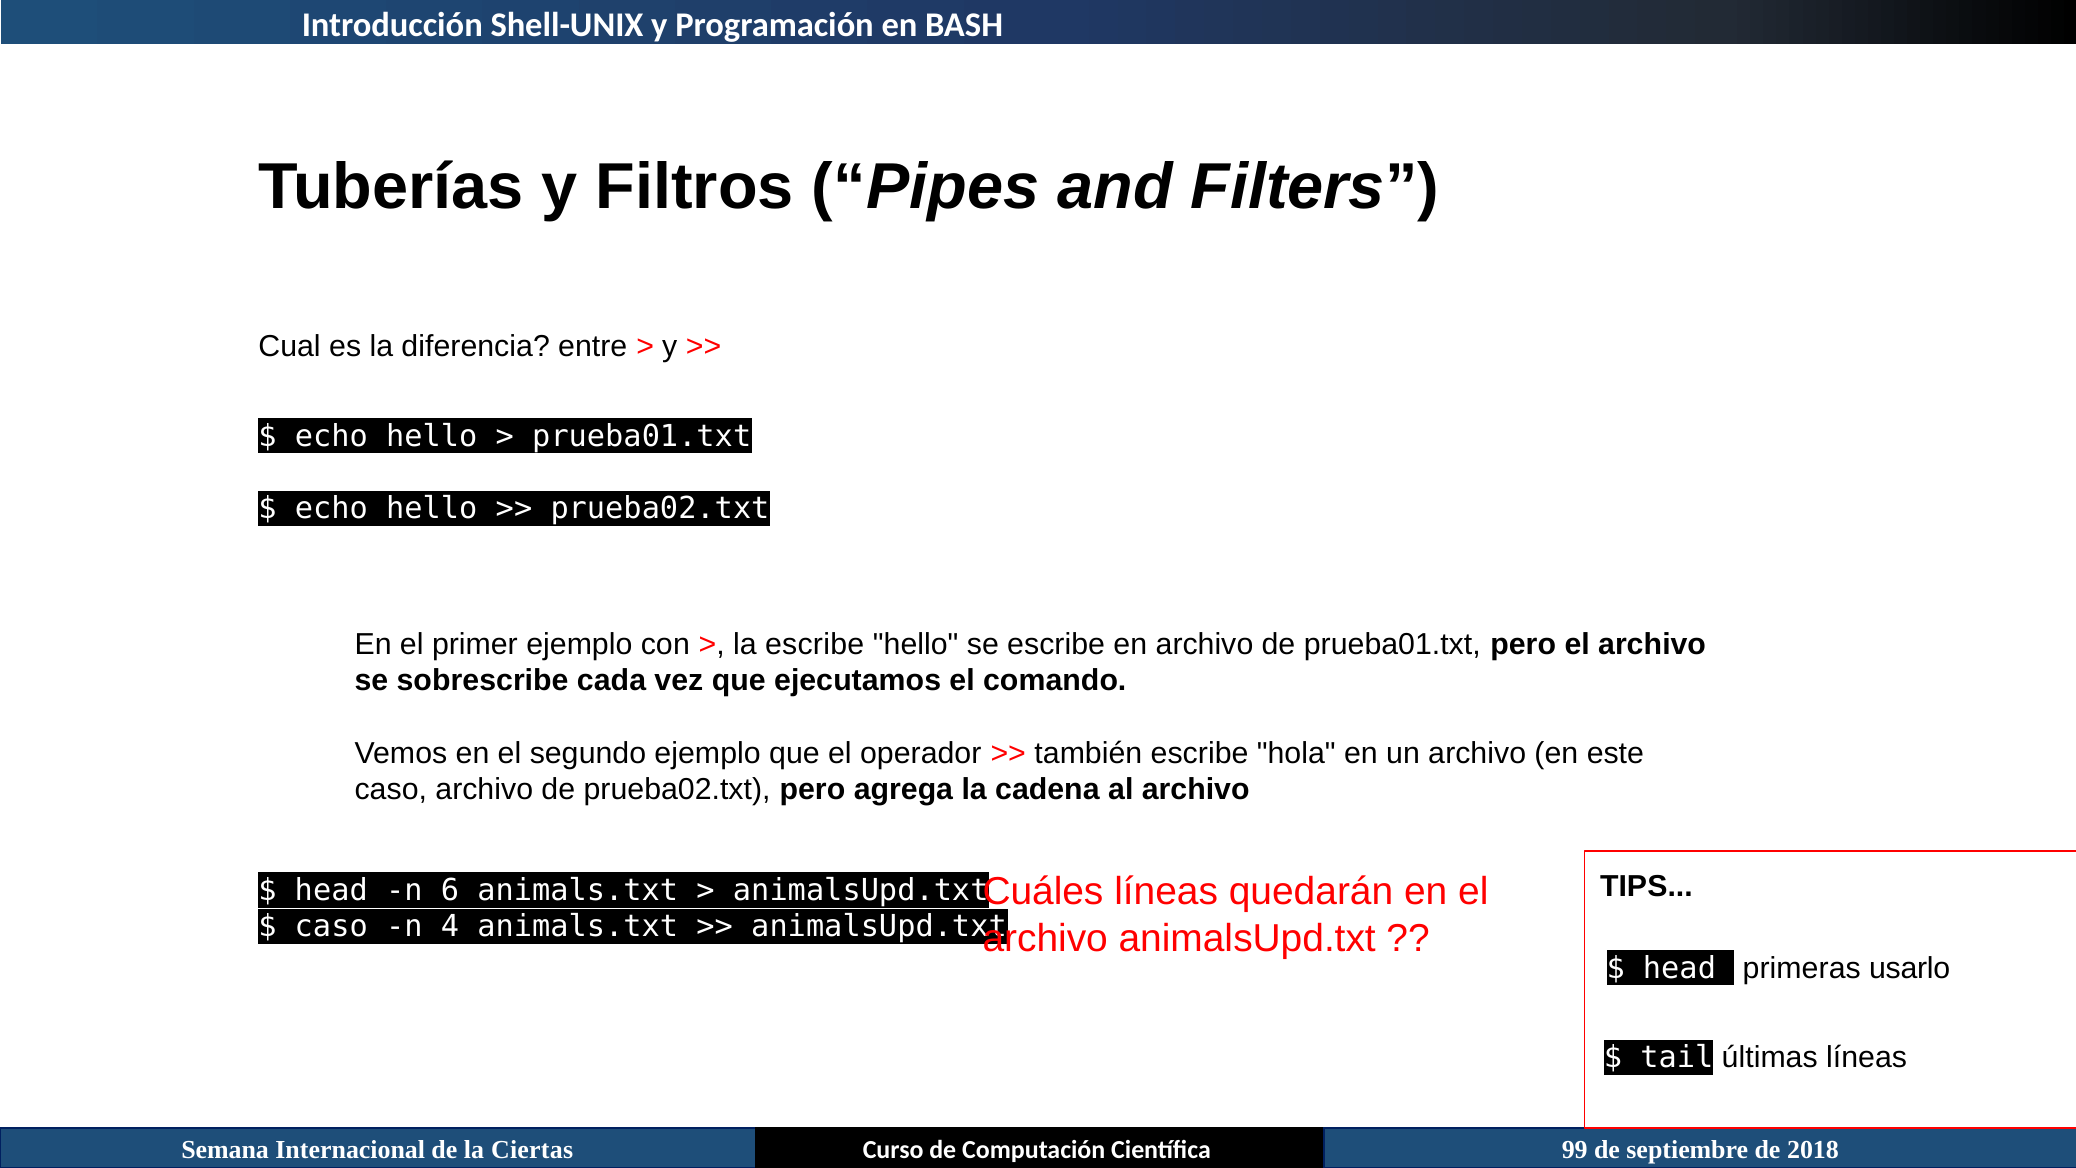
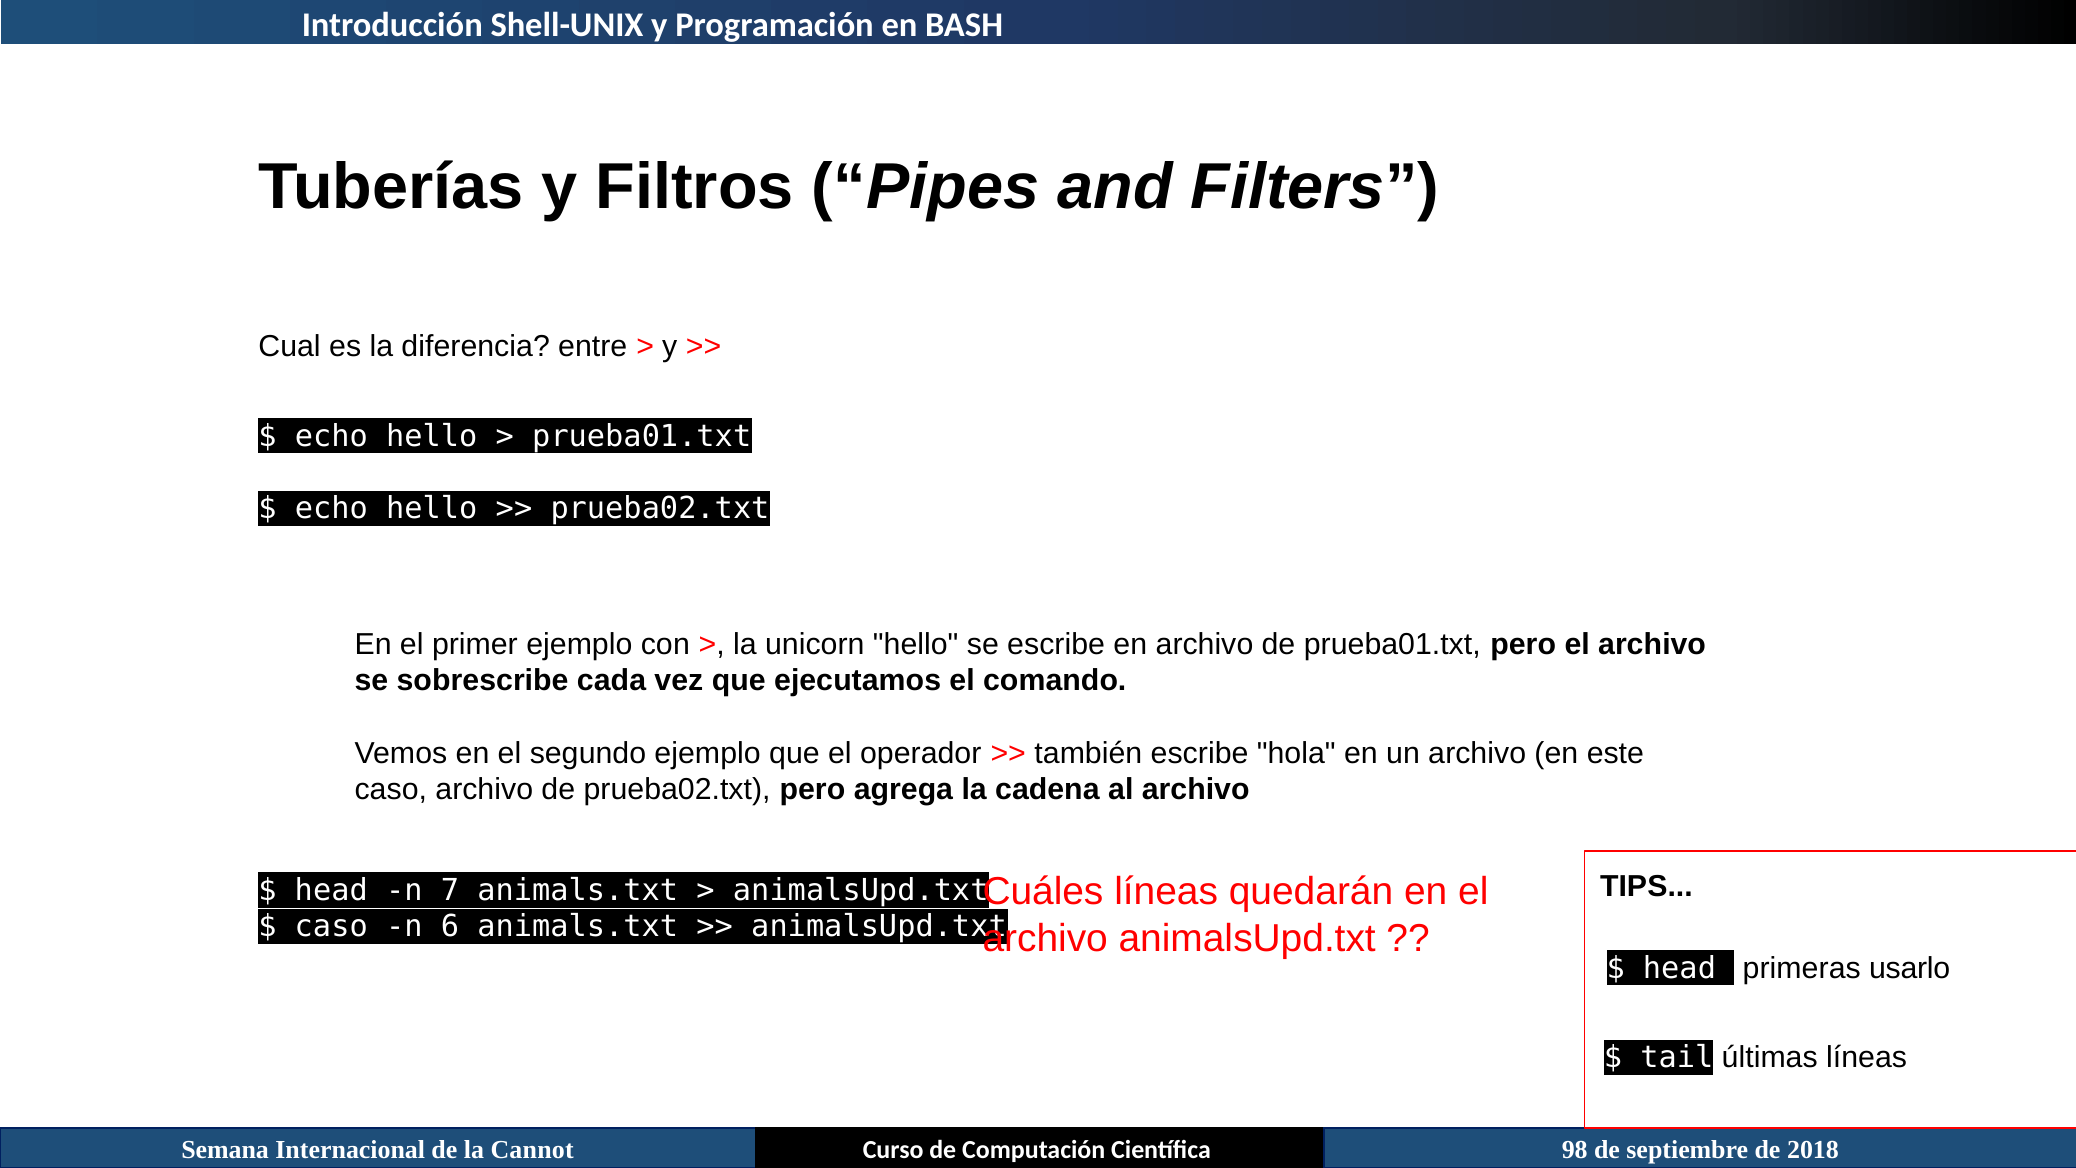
la escribe: escribe -> unicorn
6: 6 -> 7
4: 4 -> 6
Ciertas: Ciertas -> Cannot
99: 99 -> 98
